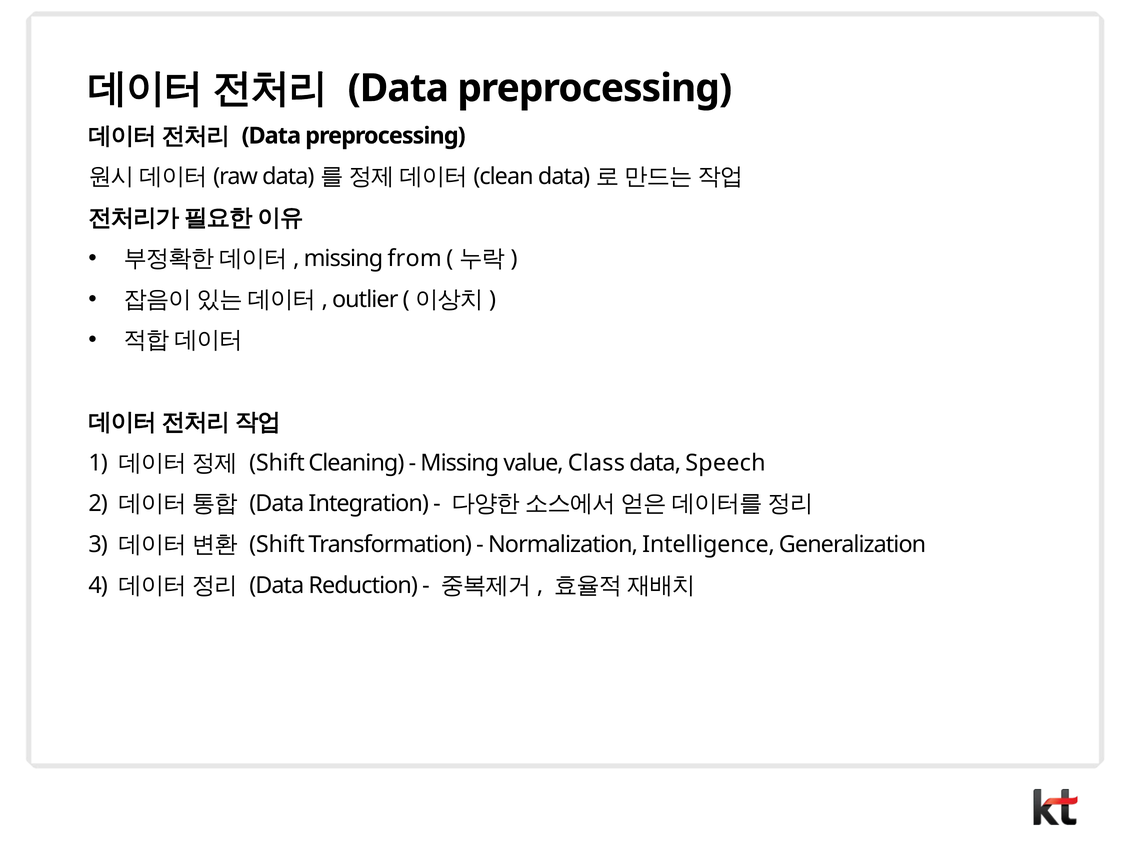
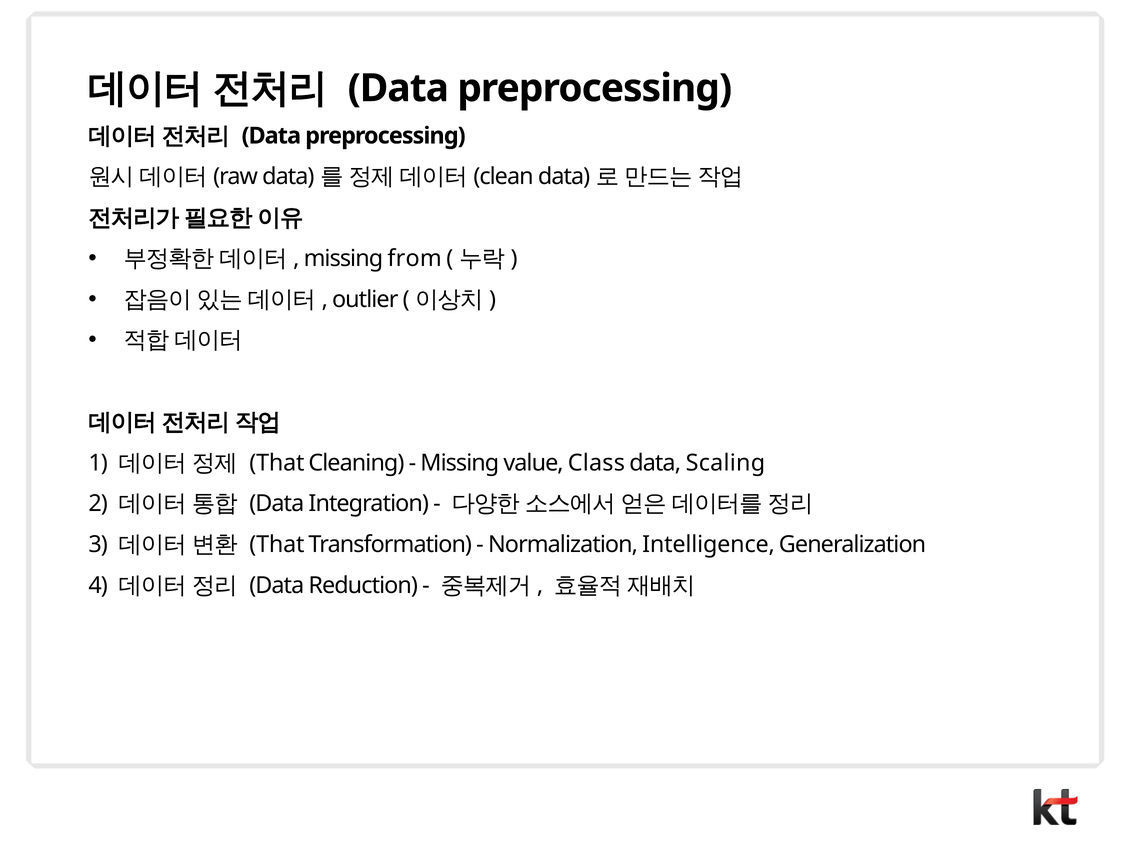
Shift at (277, 463): Shift -> That
Speech: Speech -> Scaling
Shift at (277, 544): Shift -> That
